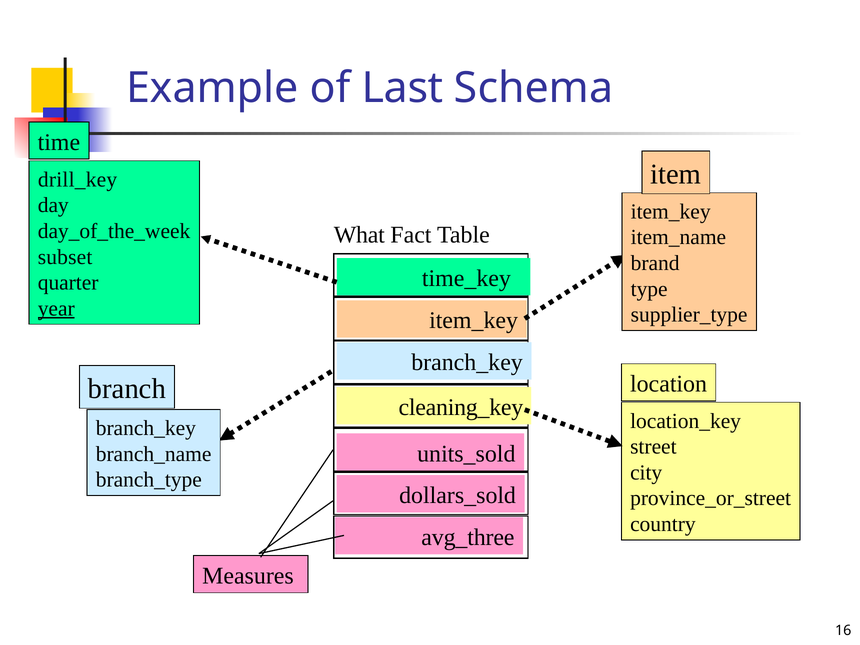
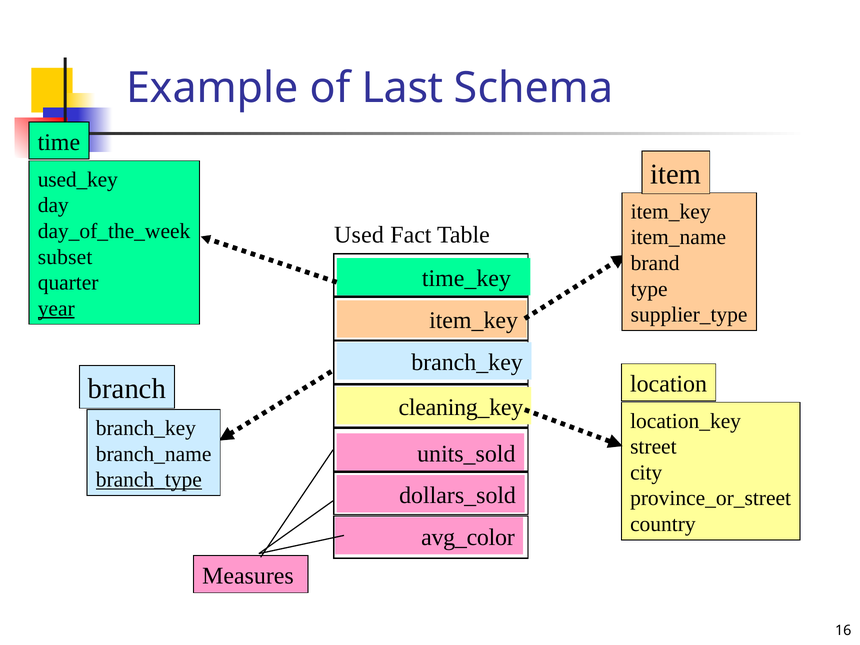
drill_key: drill_key -> used_key
What: What -> Used
branch_type underline: none -> present
avg_three: avg_three -> avg_color
